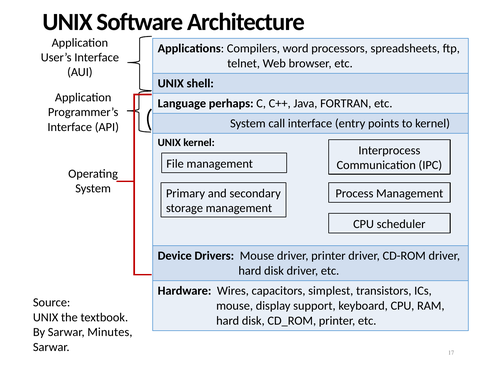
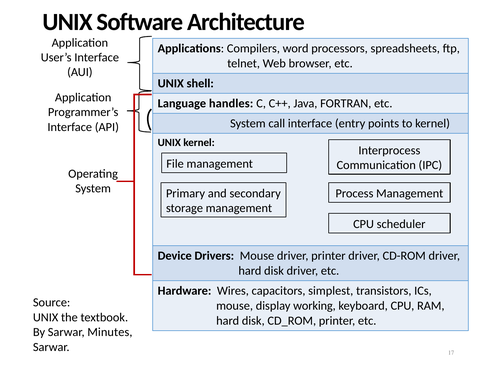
perhaps: perhaps -> handles
support: support -> working
